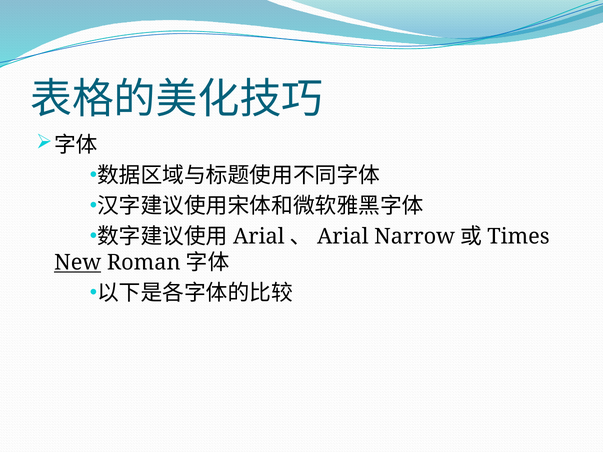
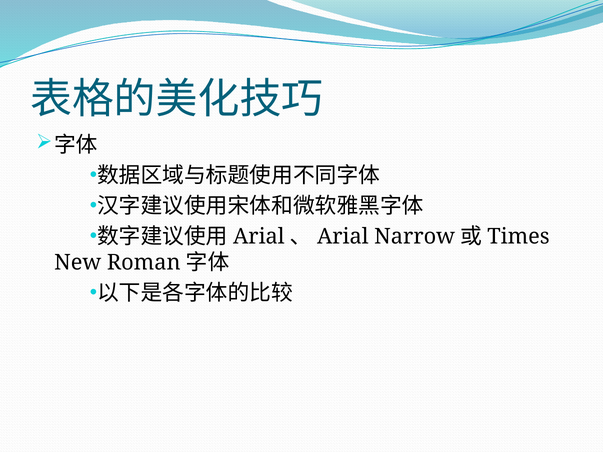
New underline: present -> none
